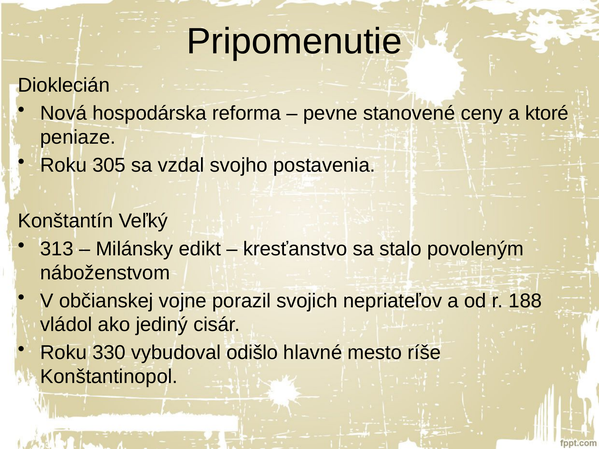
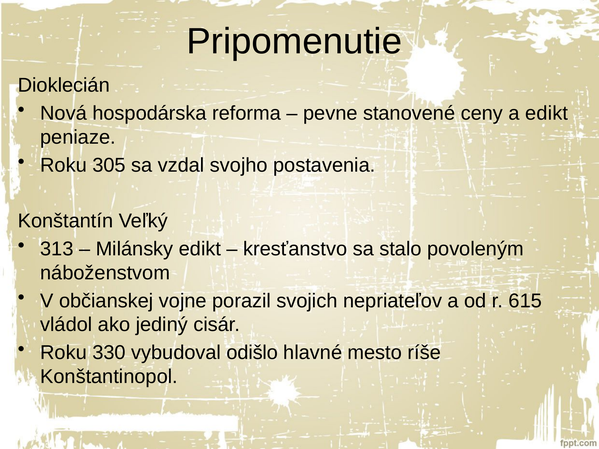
a ktoré: ktoré -> edikt
188: 188 -> 615
